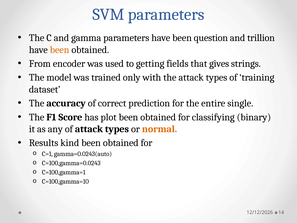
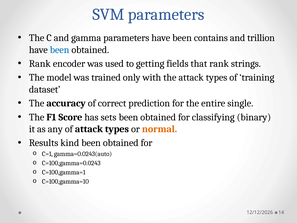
question: question -> contains
been at (60, 50) colour: orange -> blue
From at (40, 64): From -> Rank
that gives: gives -> rank
plot: plot -> sets
